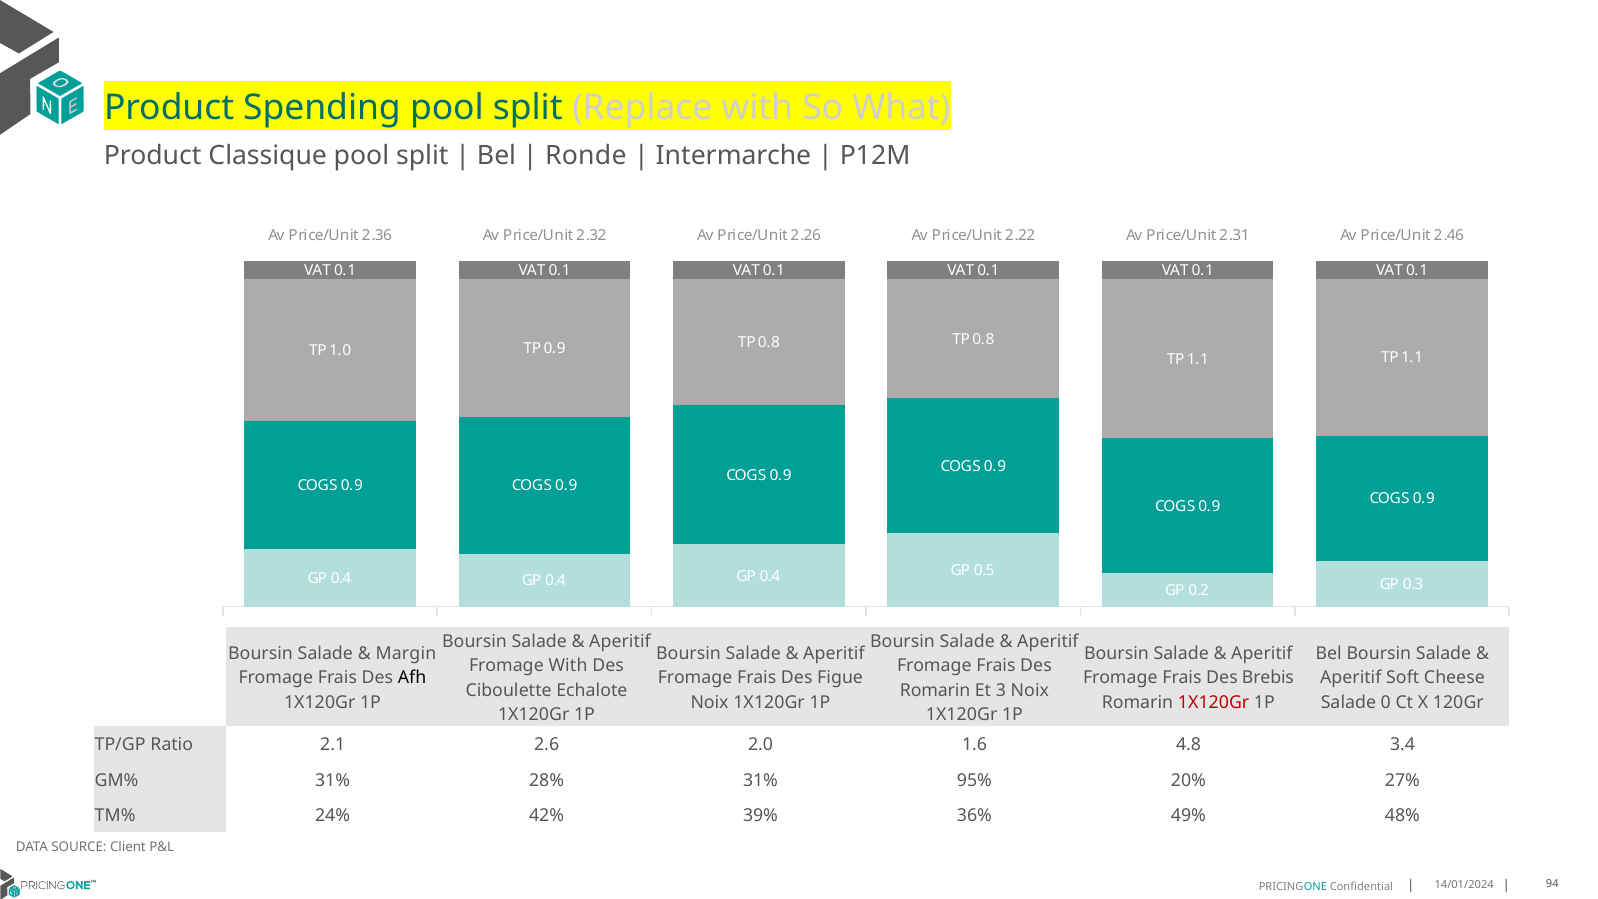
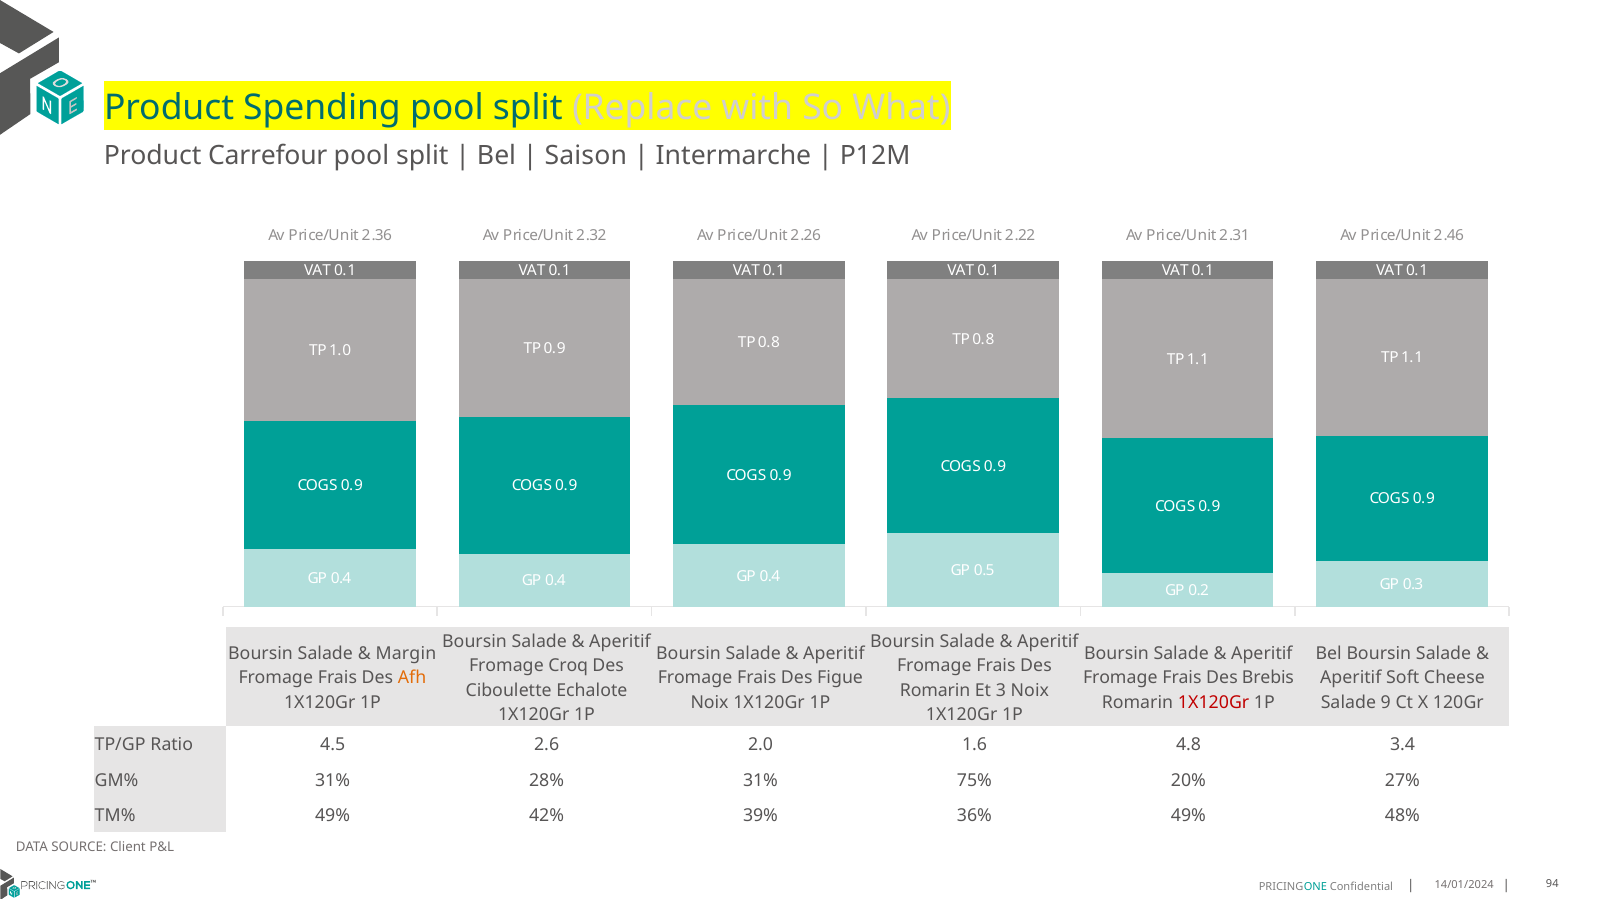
Classique: Classique -> Carrefour
Ronde: Ronde -> Saison
Fromage With: With -> Croq
Afh colour: black -> orange
0: 0 -> 9
2.1: 2.1 -> 4.5
95%: 95% -> 75%
TM% 24%: 24% -> 49%
